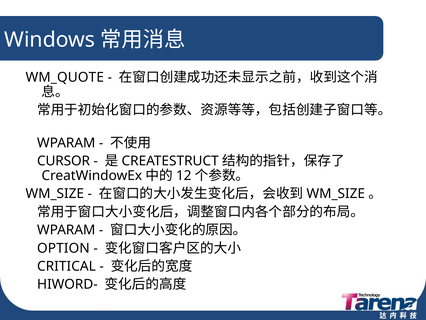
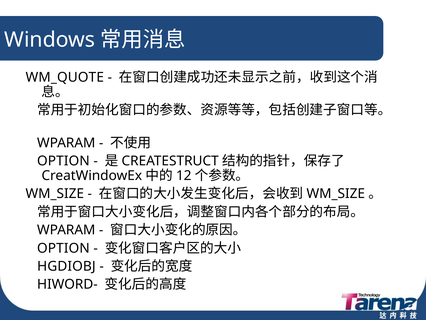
CURSOR at (64, 161): CURSOR -> OPTION
CRITICAL: CRITICAL -> HGDIOBJ
